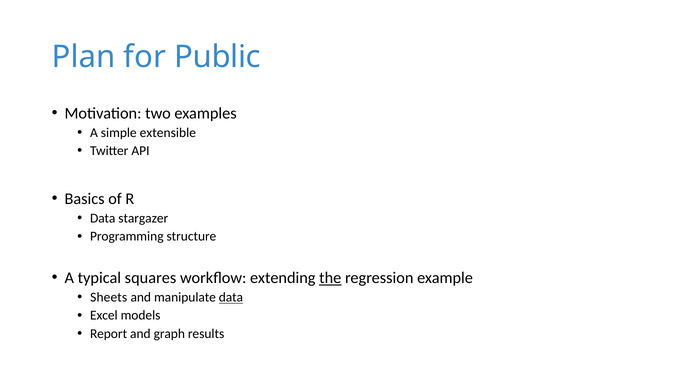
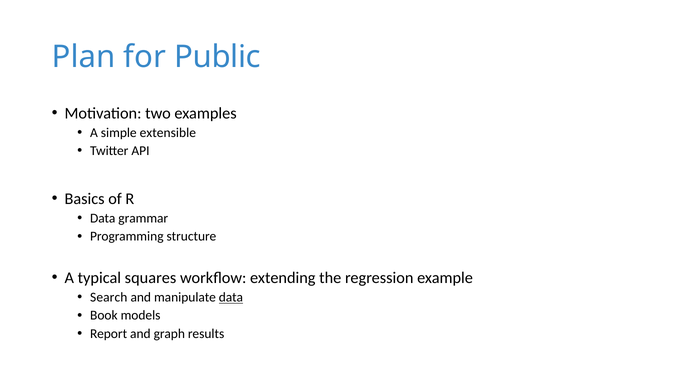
stargazer: stargazer -> grammar
the underline: present -> none
Sheets: Sheets -> Search
Excel: Excel -> Book
